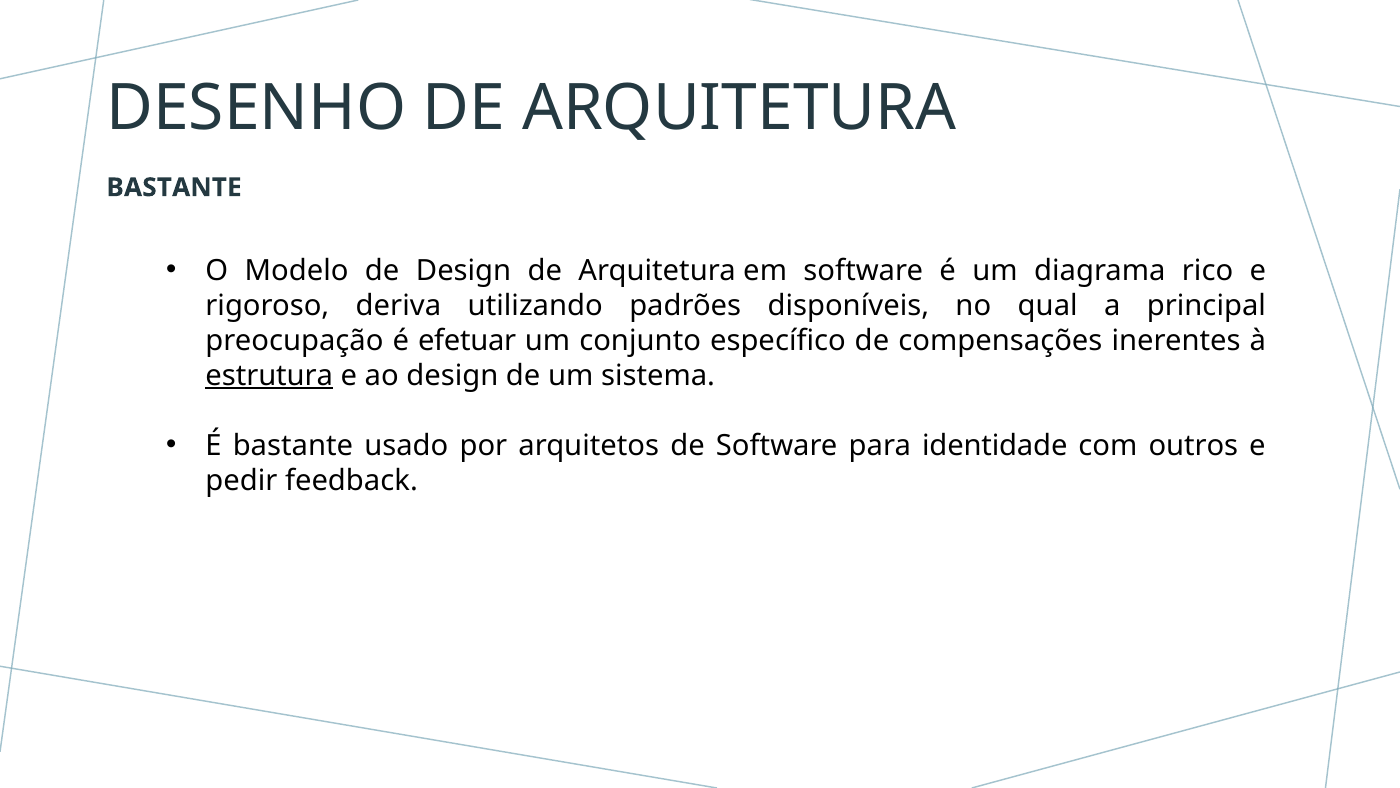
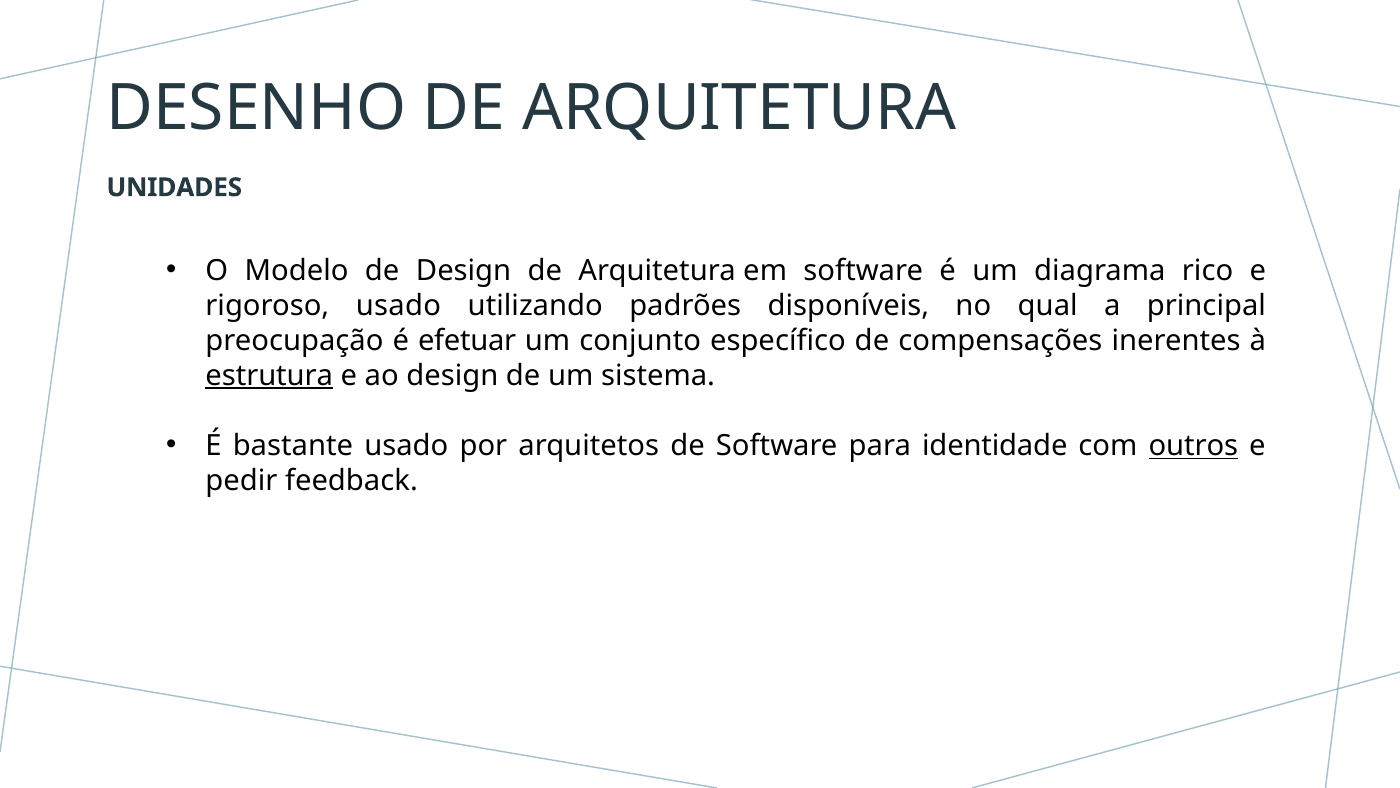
BASTANTE at (174, 187): BASTANTE -> UNIDADES
rigoroso deriva: deriva -> usado
outros underline: none -> present
